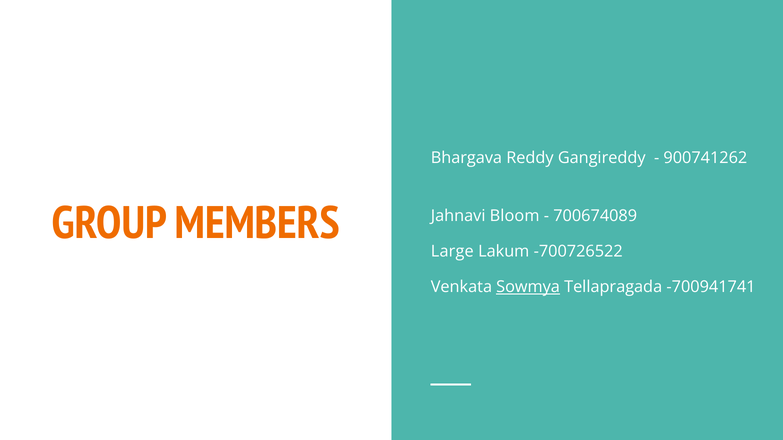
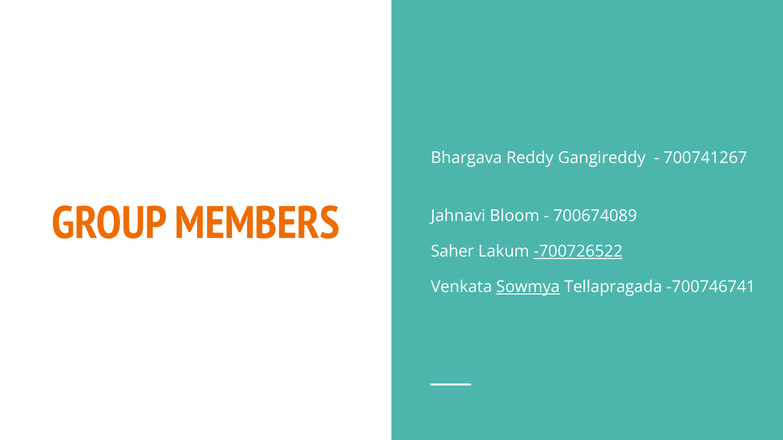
900741262: 900741262 -> 700741267
Large: Large -> Saher
-700726522 underline: none -> present
-700941741: -700941741 -> -700746741
